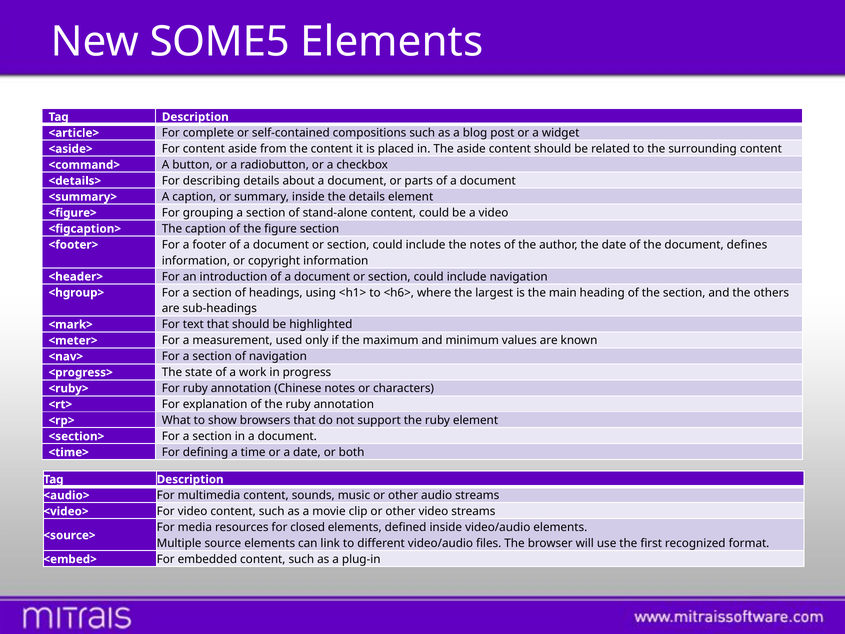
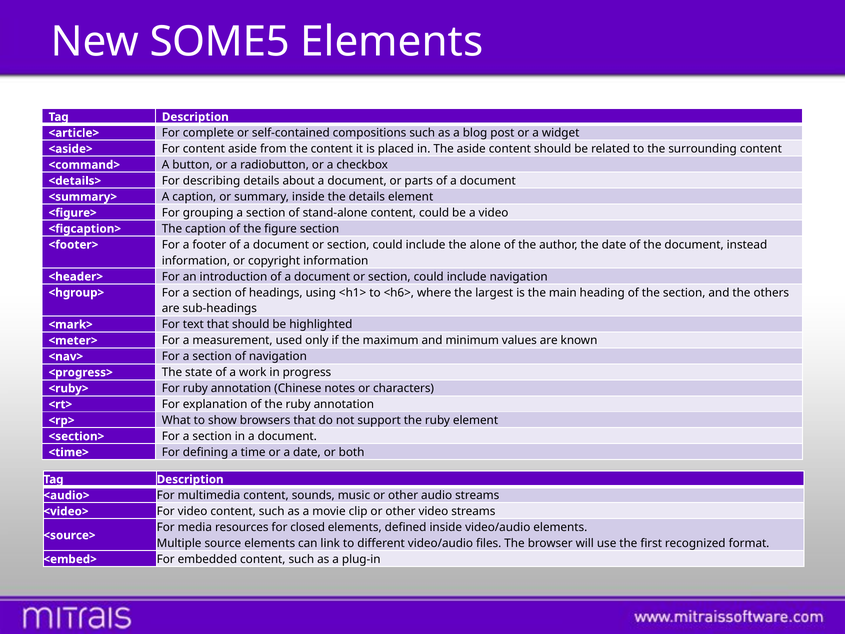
the notes: notes -> alone
defines: defines -> instead
